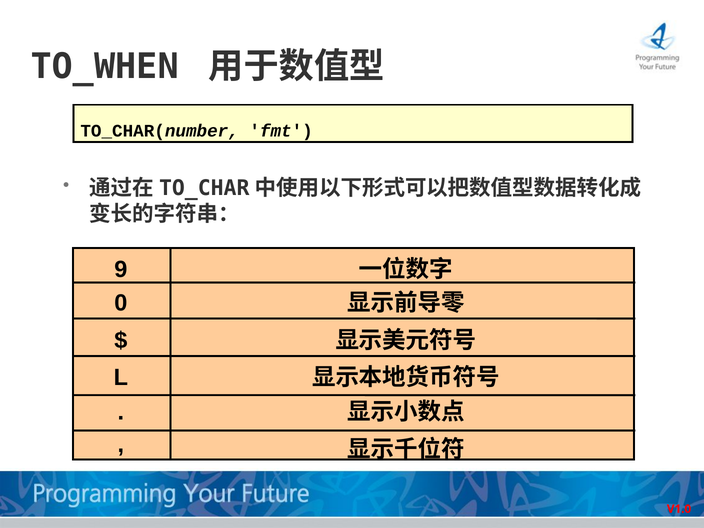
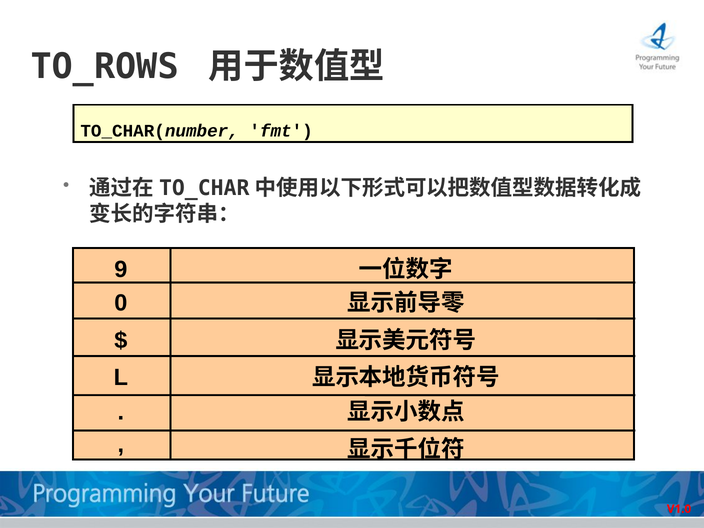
TO_WHEN: TO_WHEN -> TO_ROWS
